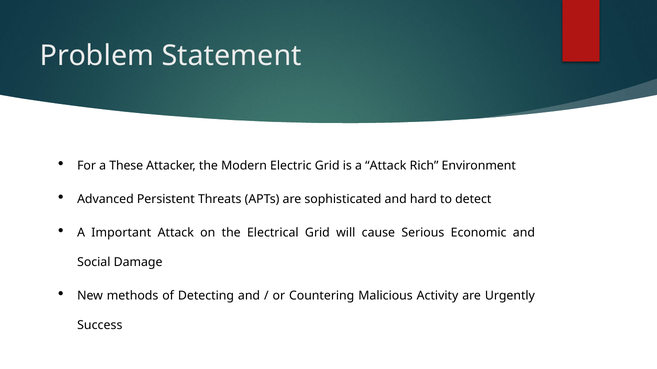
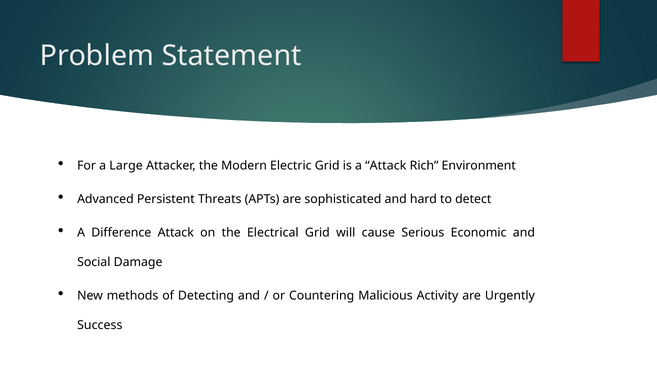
These: These -> Large
Important: Important -> Difference
